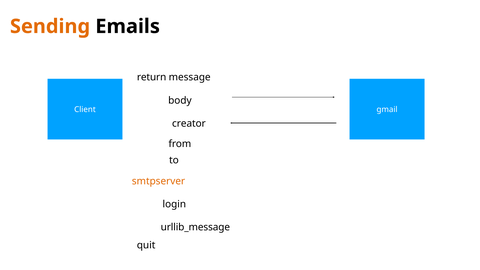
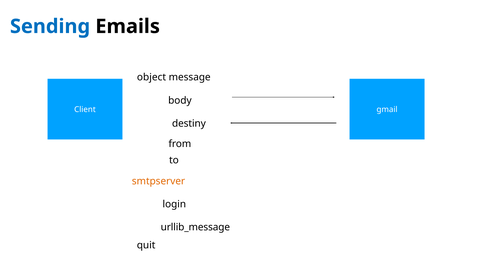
Sending colour: orange -> blue
return: return -> object
creator: creator -> destiny
